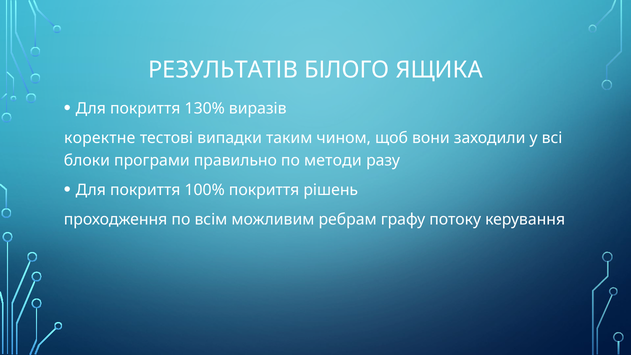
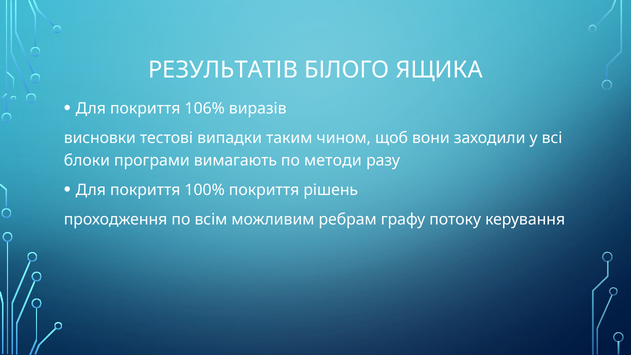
130%: 130% -> 106%
коректне: коректне -> висновки
правильно: правильно -> вимагають
